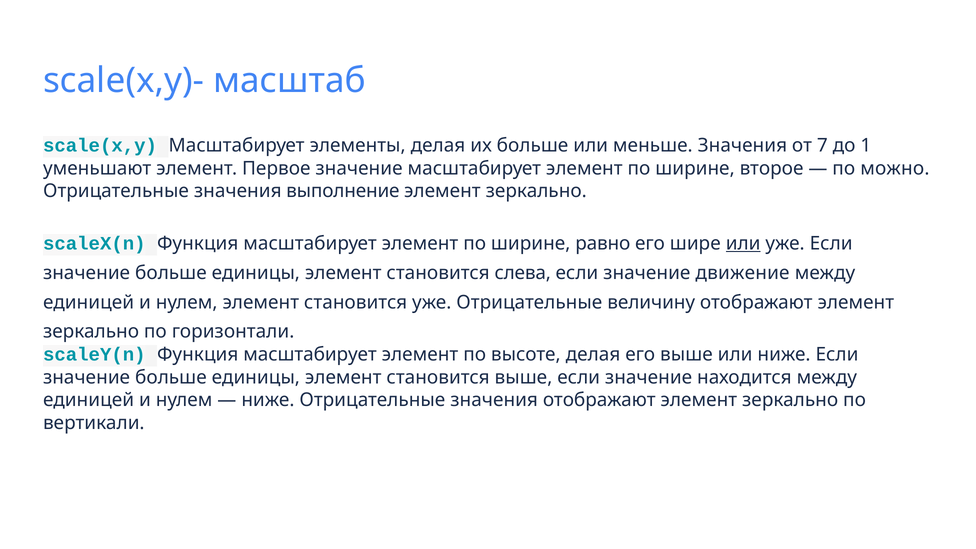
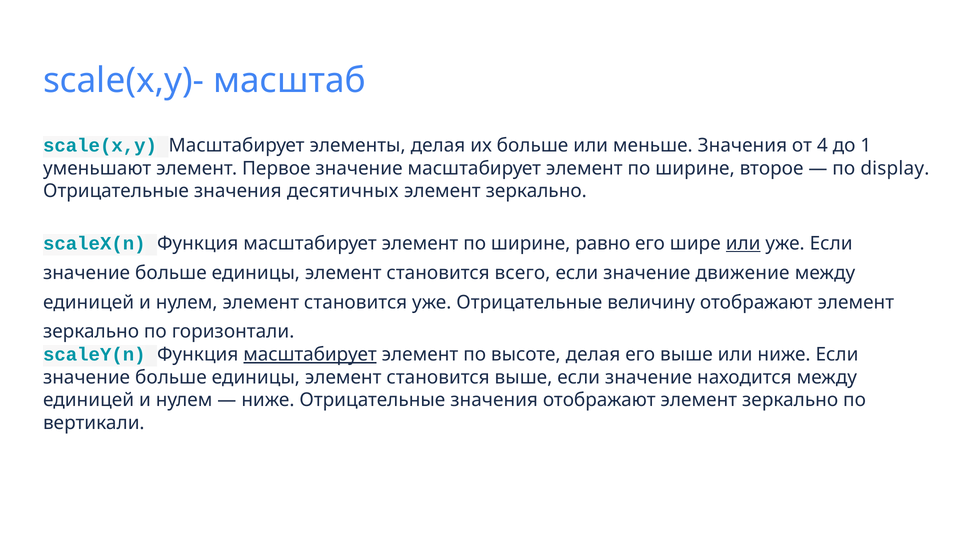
7: 7 -> 4
можно: можно -> display
выполнение: выполнение -> десятичных
слева: слева -> всего
масштабирует at (310, 355) underline: none -> present
